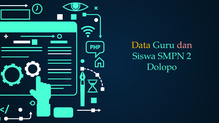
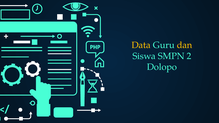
dan colour: pink -> yellow
